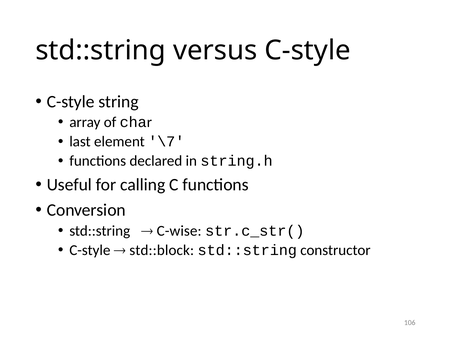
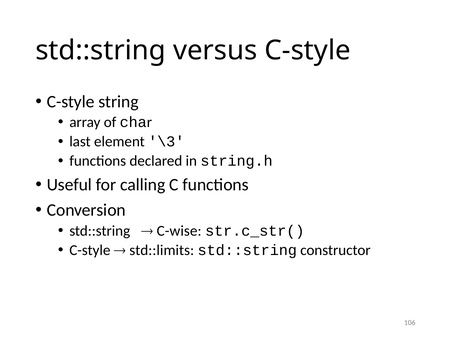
\7: \7 -> \3
std::block: std::block -> std::limits
